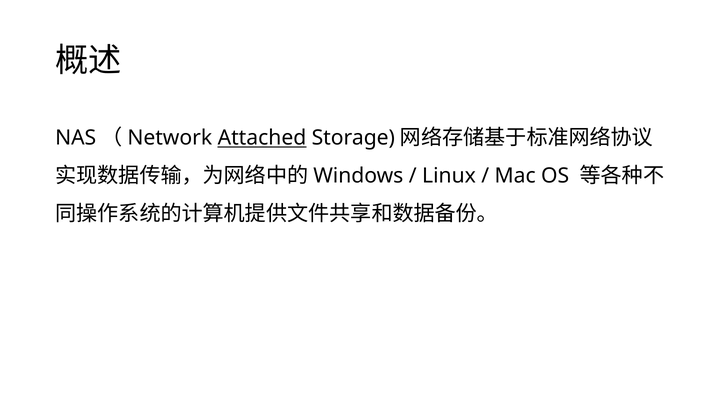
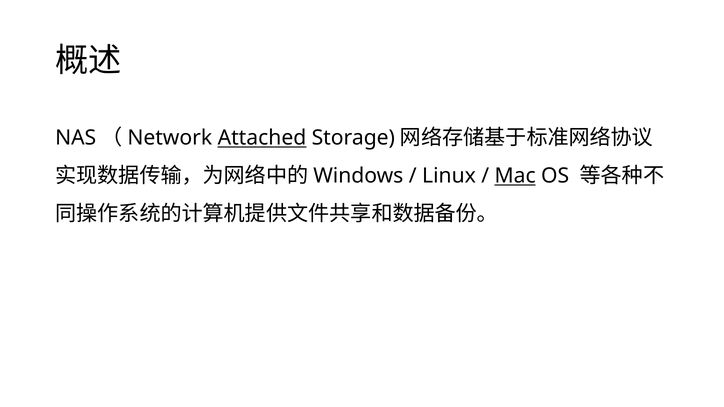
Mac underline: none -> present
